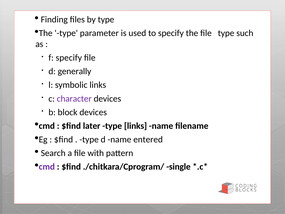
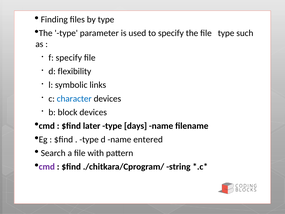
generally: generally -> flexibility
character colour: purple -> blue
type links: links -> days
single: single -> string
